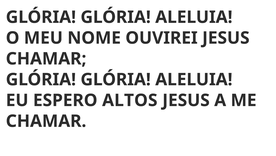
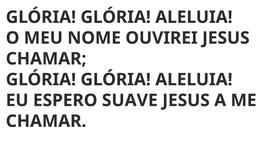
ALTOS: ALTOS -> SUAVE
